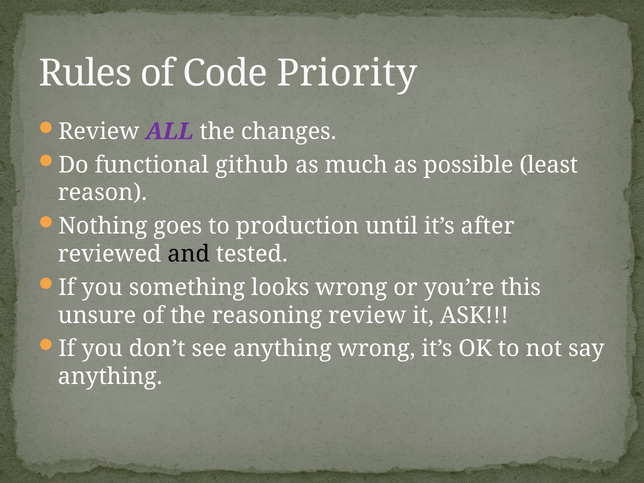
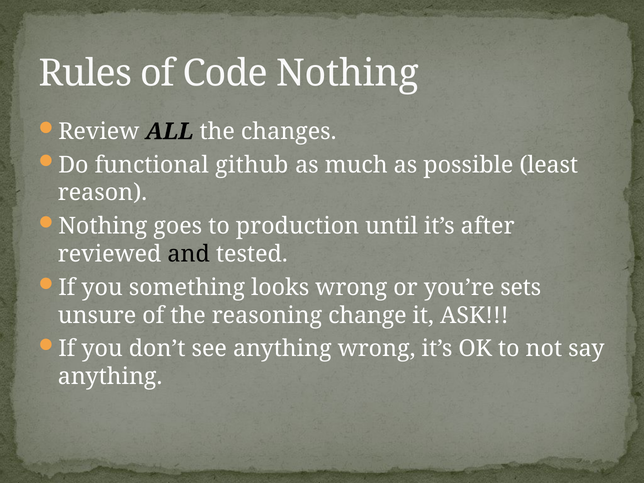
Code Priority: Priority -> Nothing
ALL colour: purple -> black
this: this -> sets
reasoning review: review -> change
